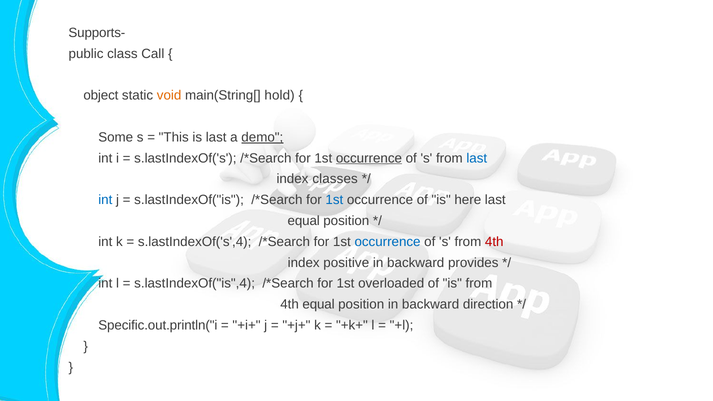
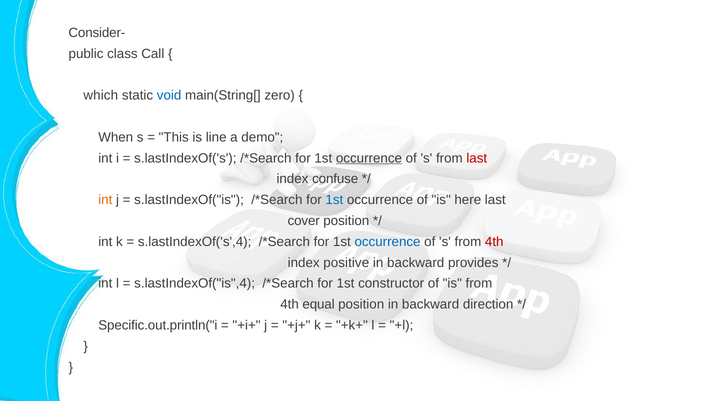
Supports-: Supports- -> Consider-
object: object -> which
void colour: orange -> blue
hold: hold -> zero
Some: Some -> When
is last: last -> line
demo underline: present -> none
last at (477, 158) colour: blue -> red
classes: classes -> confuse
int at (105, 200) colour: blue -> orange
equal at (304, 221): equal -> cover
overloaded: overloaded -> constructor
